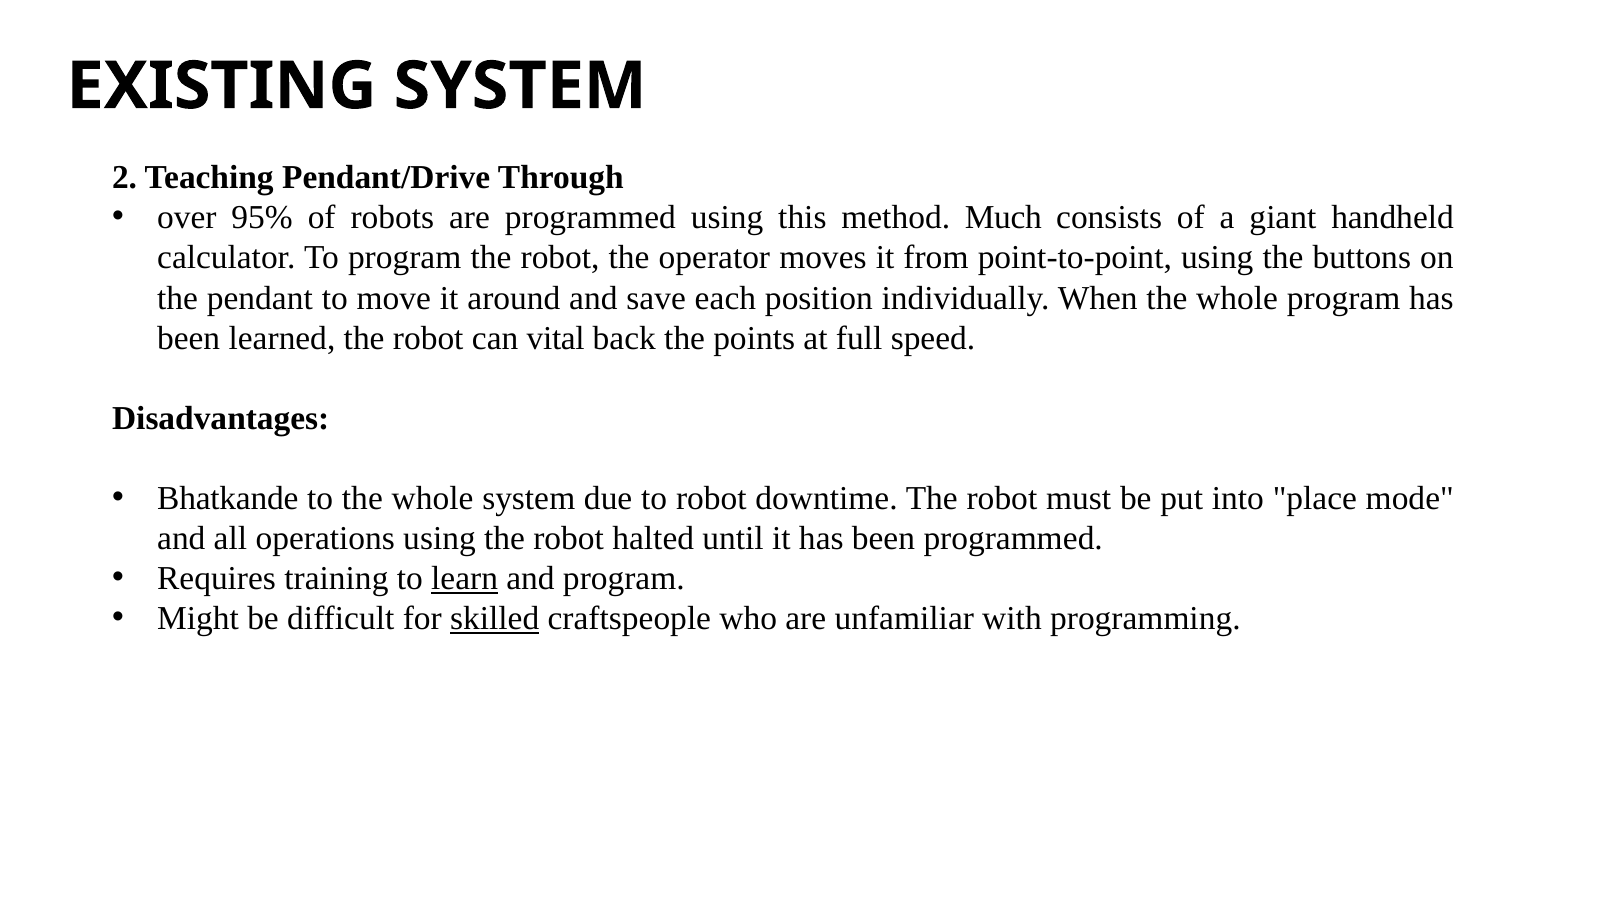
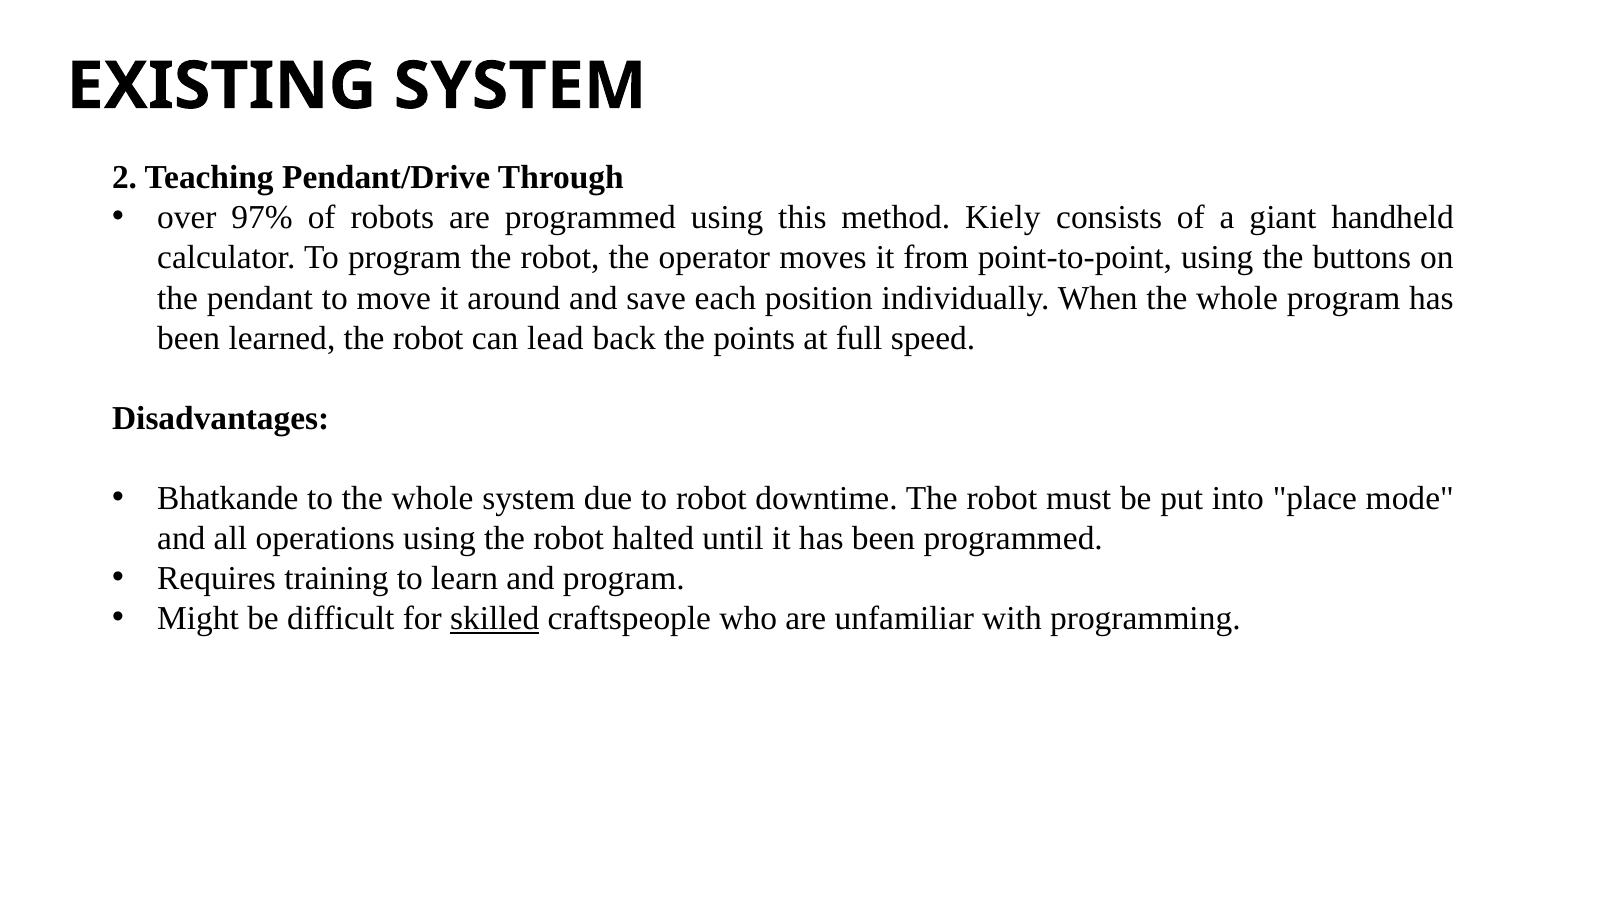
95%: 95% -> 97%
Much: Much -> Kiely
vital: vital -> lead
learn underline: present -> none
